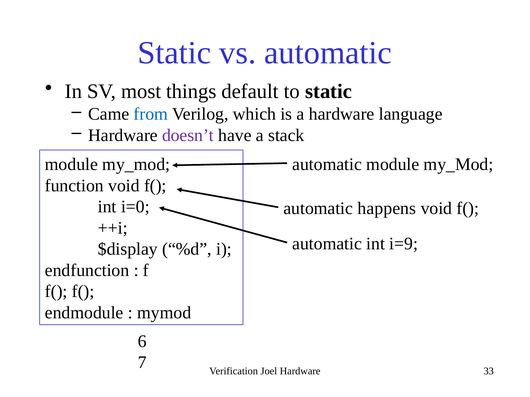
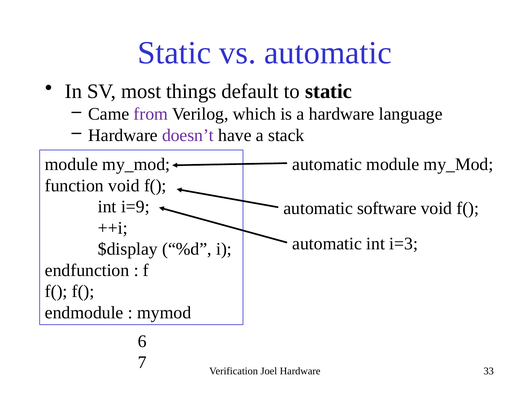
from colour: blue -> purple
i=0: i=0 -> i=9
happens: happens -> software
i=9: i=9 -> i=3
